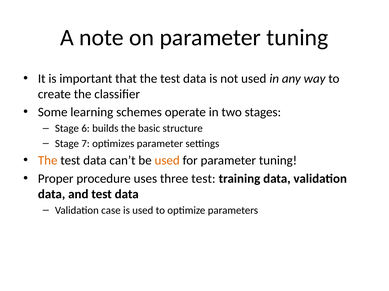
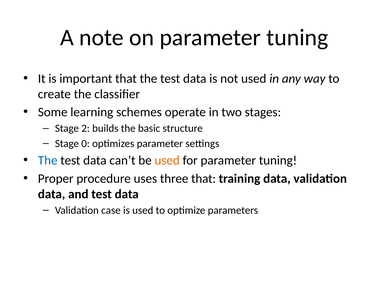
6: 6 -> 2
7: 7 -> 0
The at (48, 161) colour: orange -> blue
three test: test -> that
